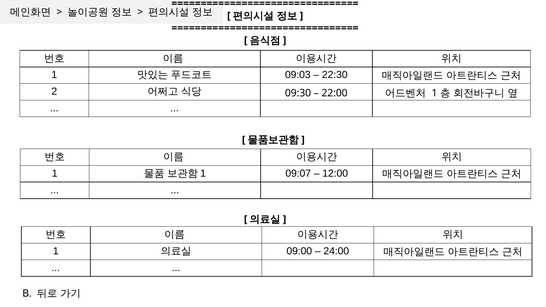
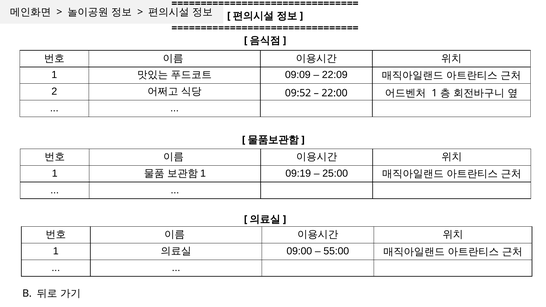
09:03: 09:03 -> 09:09
22:30: 22:30 -> 22:09
09:30: 09:30 -> 09:52
09:07: 09:07 -> 09:19
12:00: 12:00 -> 25:00
24:00: 24:00 -> 55:00
